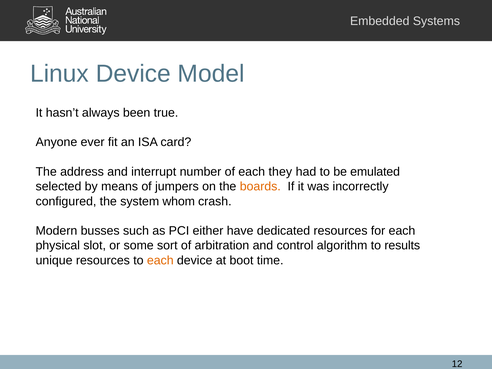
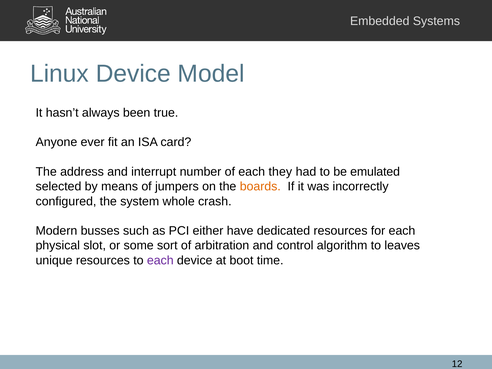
whom: whom -> whole
results: results -> leaves
each at (160, 260) colour: orange -> purple
